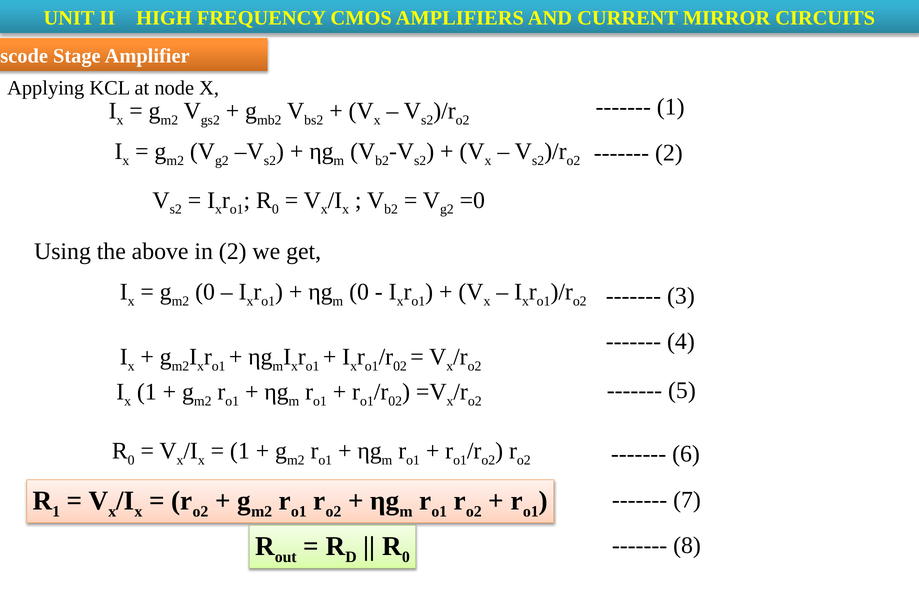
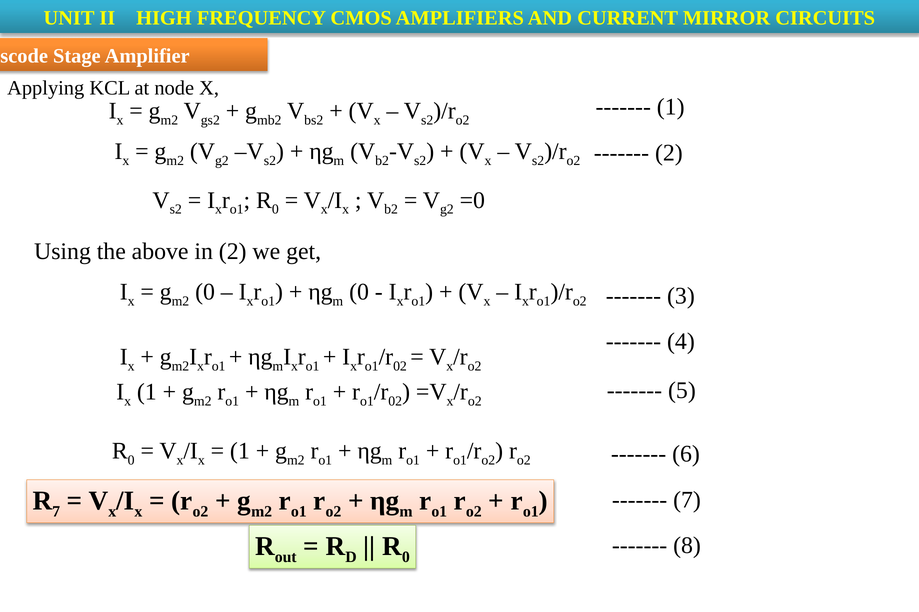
1 at (56, 512): 1 -> 7
